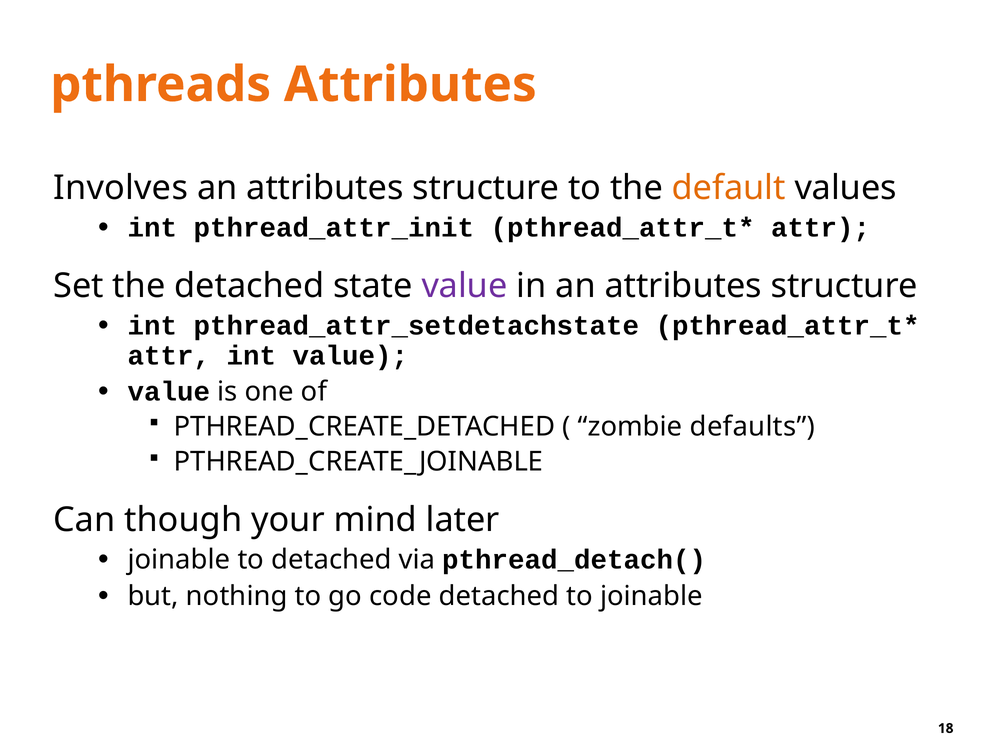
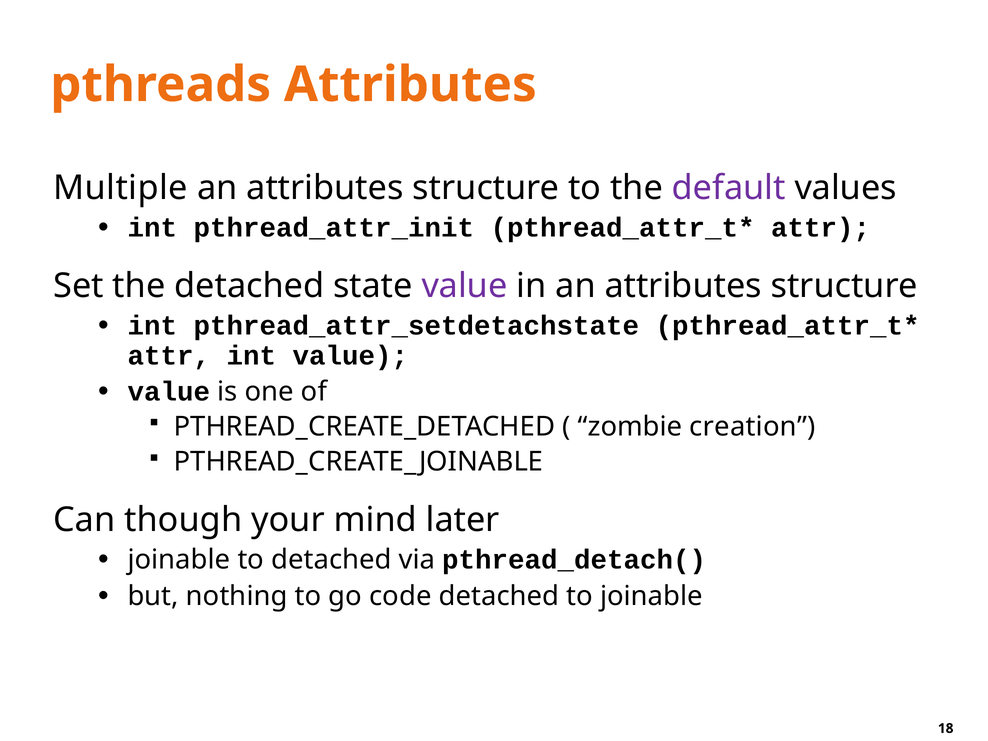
Involves: Involves -> Multiple
default colour: orange -> purple
defaults: defaults -> creation
